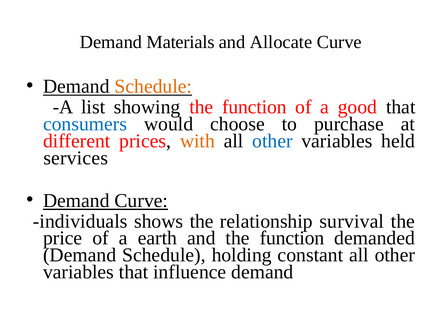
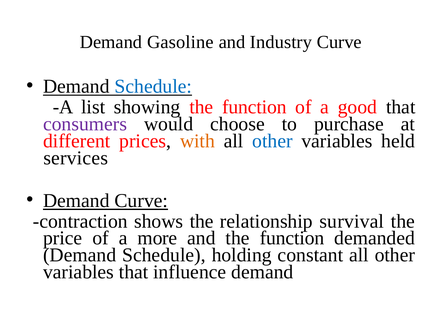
Materials: Materials -> Gasoline
Allocate: Allocate -> Industry
Schedule at (153, 87) colour: orange -> blue
consumers colour: blue -> purple
individuals: individuals -> contraction
earth: earth -> more
